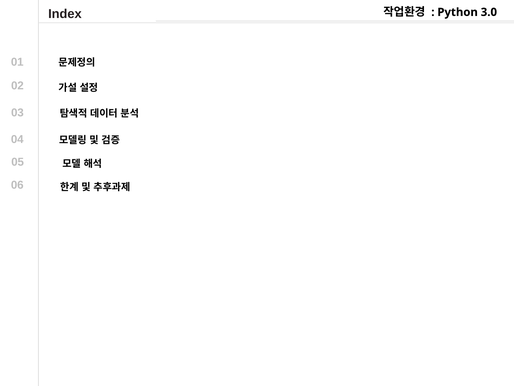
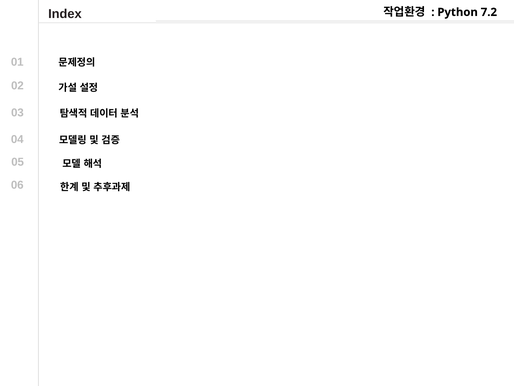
3.0: 3.0 -> 7.2
